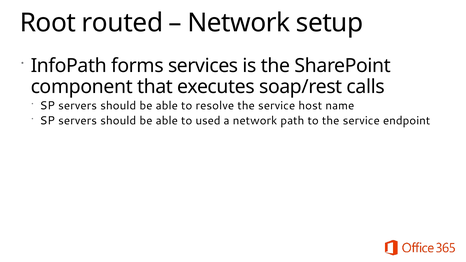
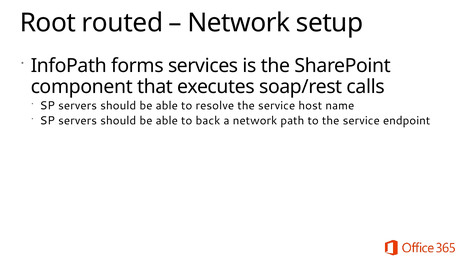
used: used -> back
